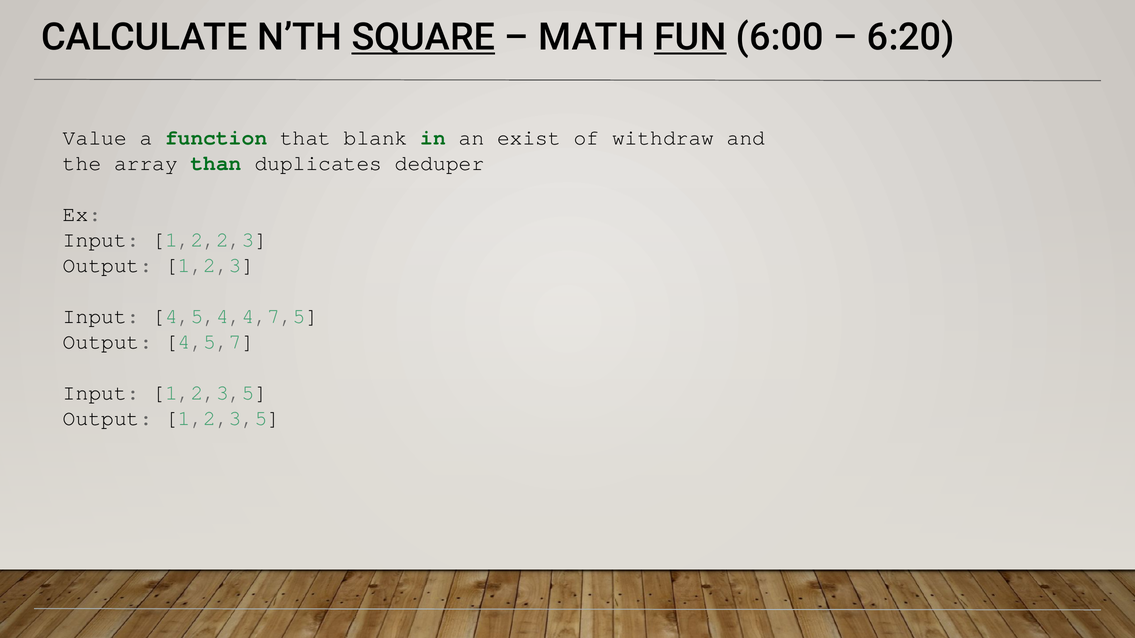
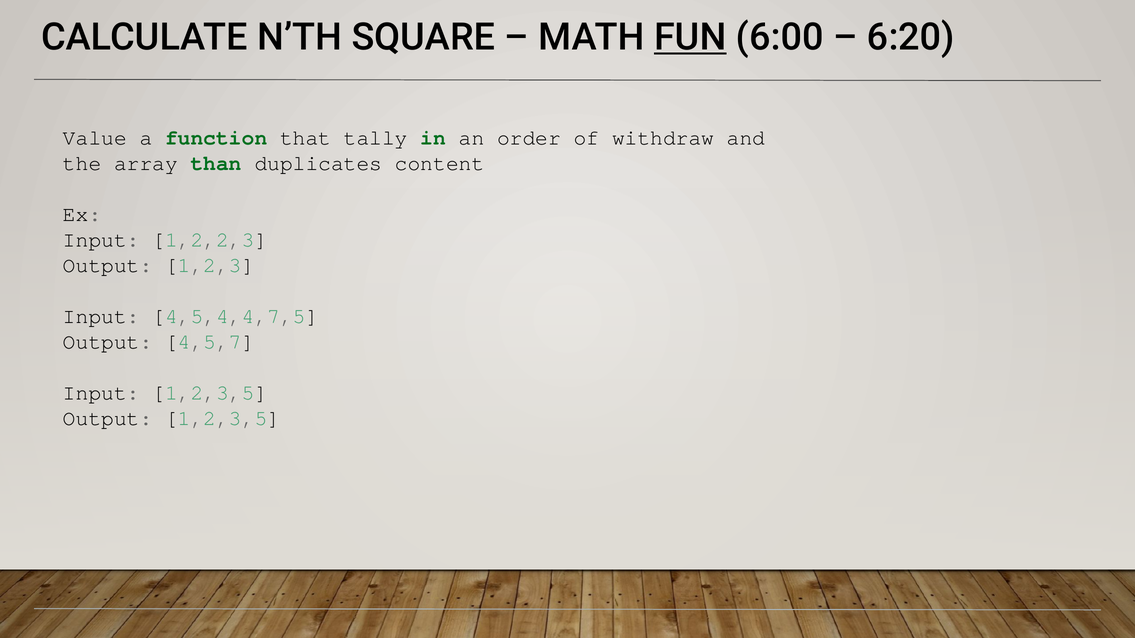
SQUARE underline: present -> none
blank: blank -> tally
exist: exist -> order
deduper: deduper -> content
